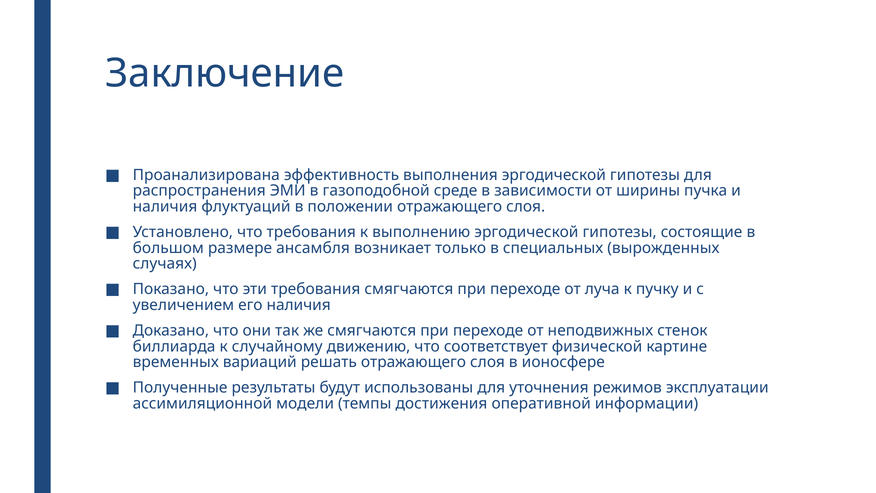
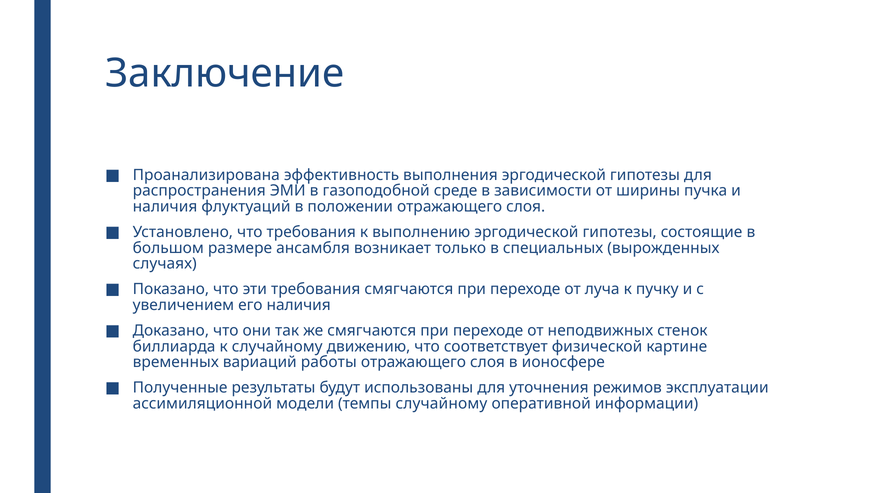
решать: решать -> работы
темпы достижения: достижения -> случайному
